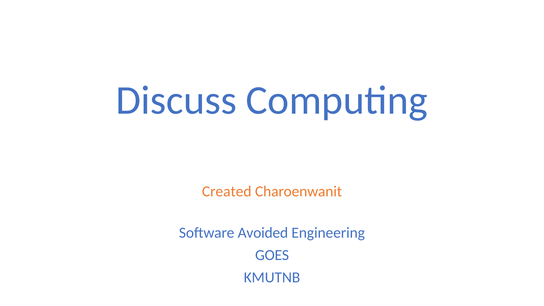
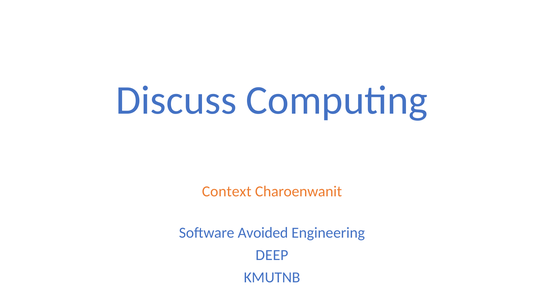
Created: Created -> Context
GOES: GOES -> DEEP
